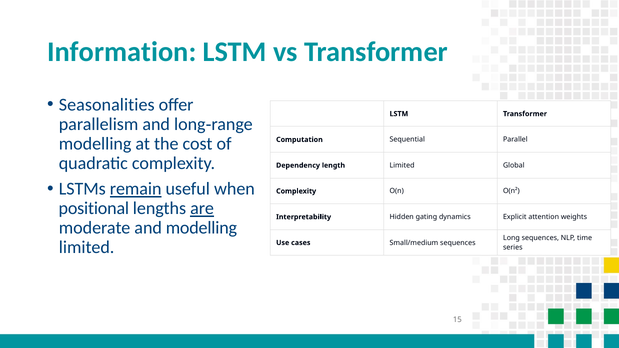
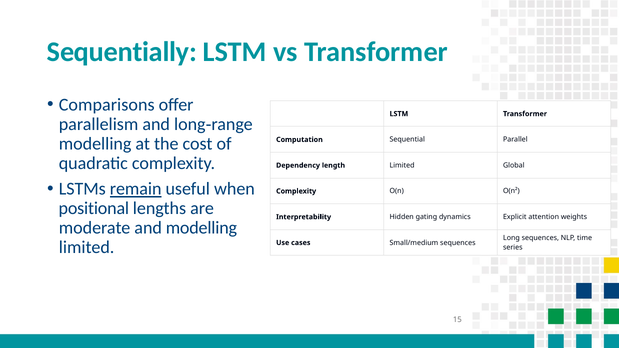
Information: Information -> Sequentially
Seasonalities: Seasonalities -> Comparisons
are underline: present -> none
